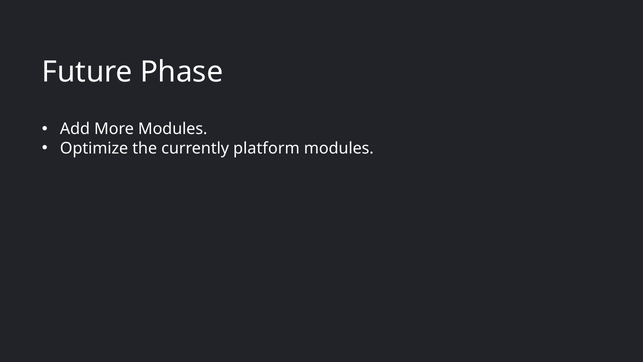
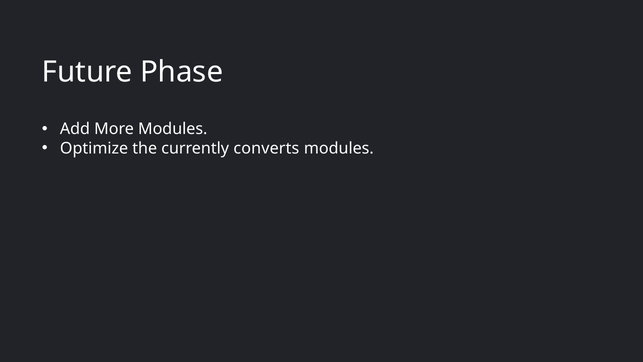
platform: platform -> converts
